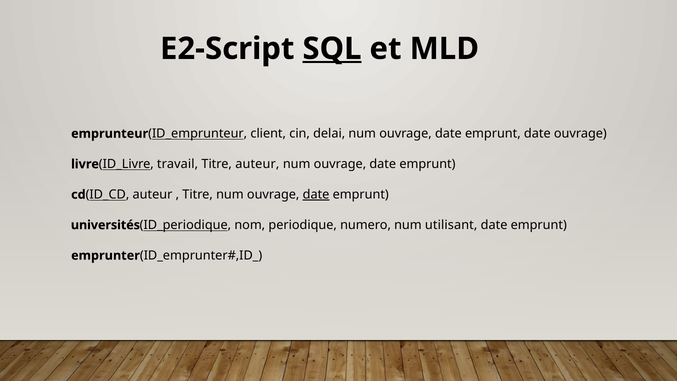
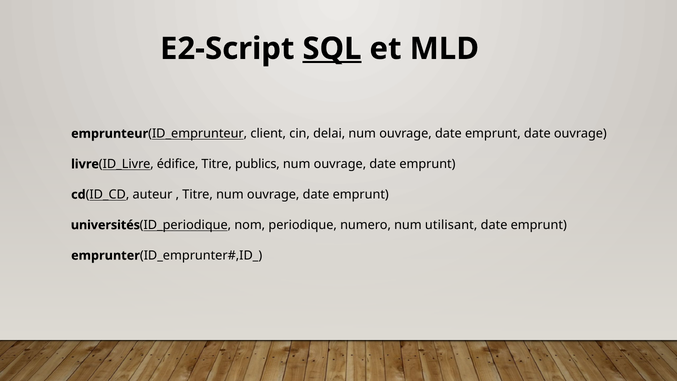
travail: travail -> édifice
Titre auteur: auteur -> publics
date at (316, 194) underline: present -> none
